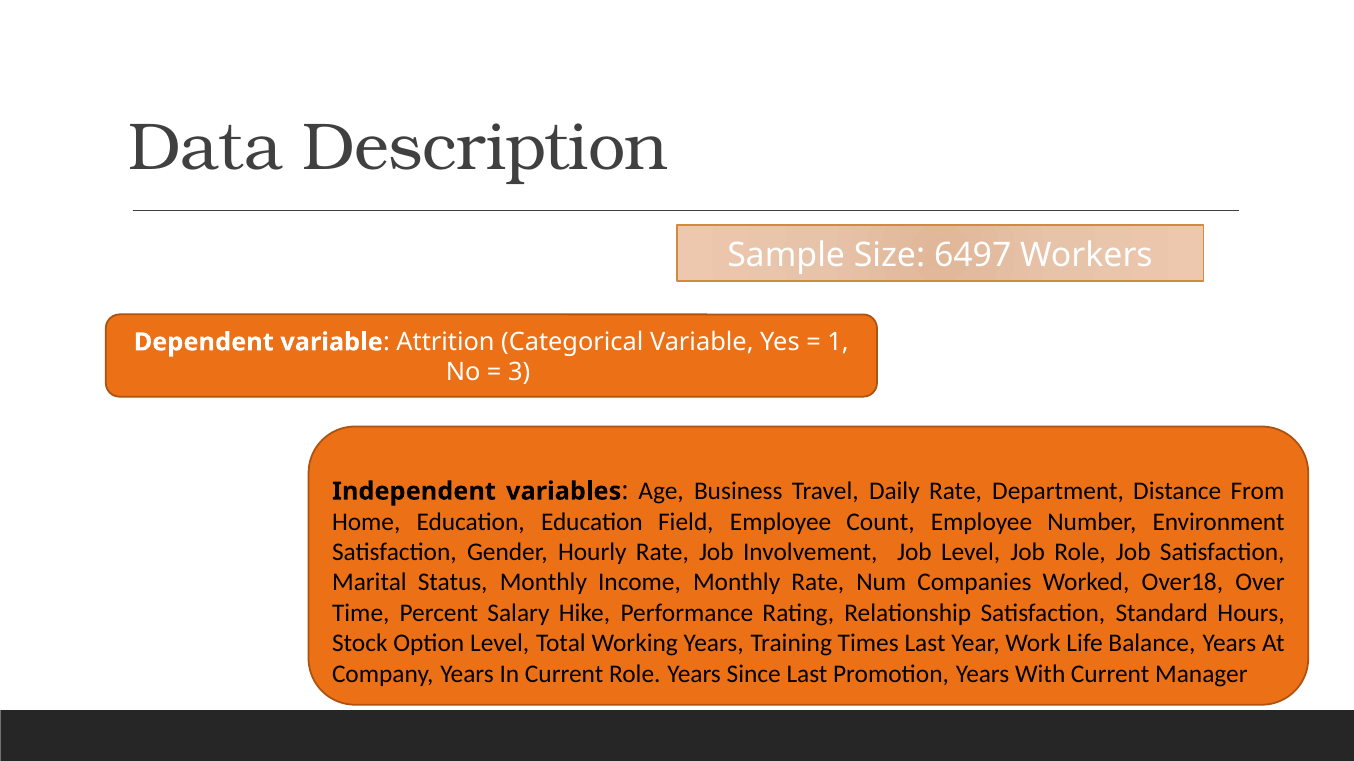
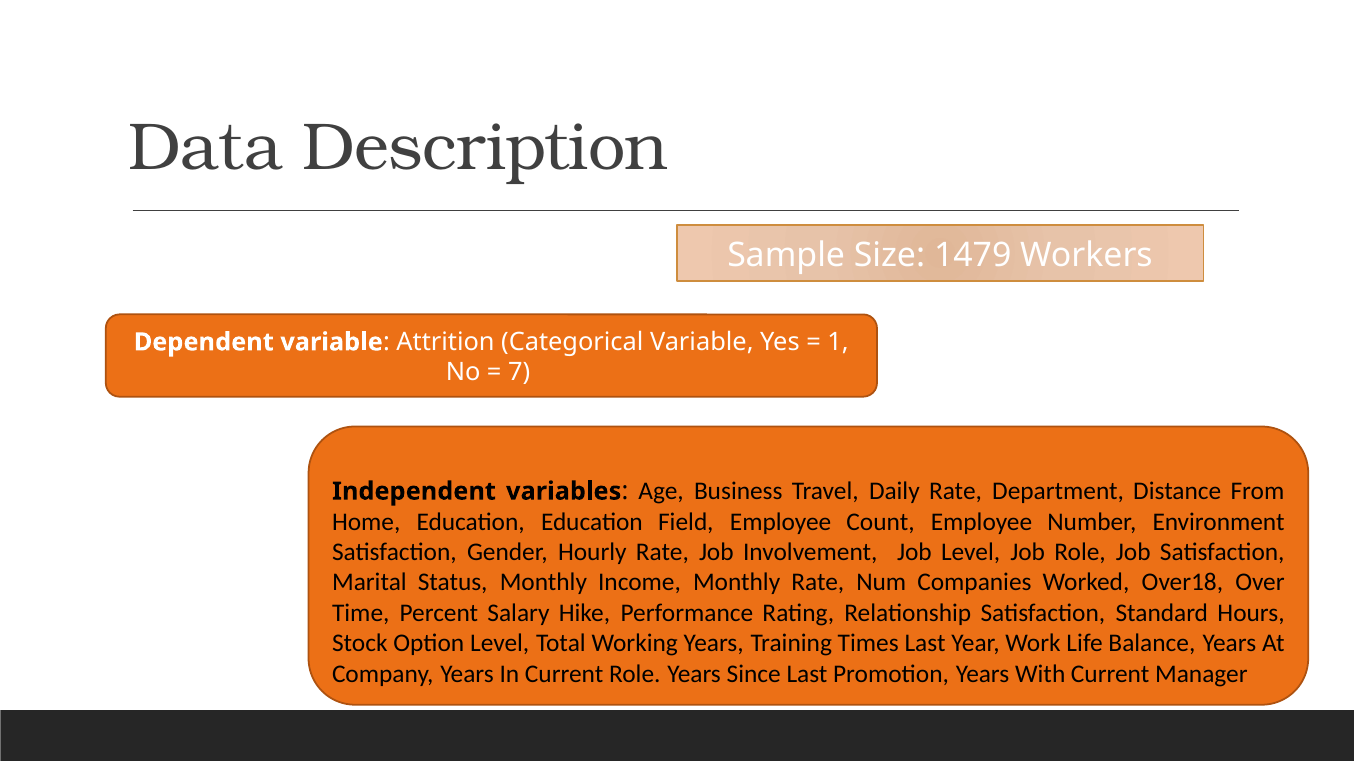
6497: 6497 -> 1479
3: 3 -> 7
